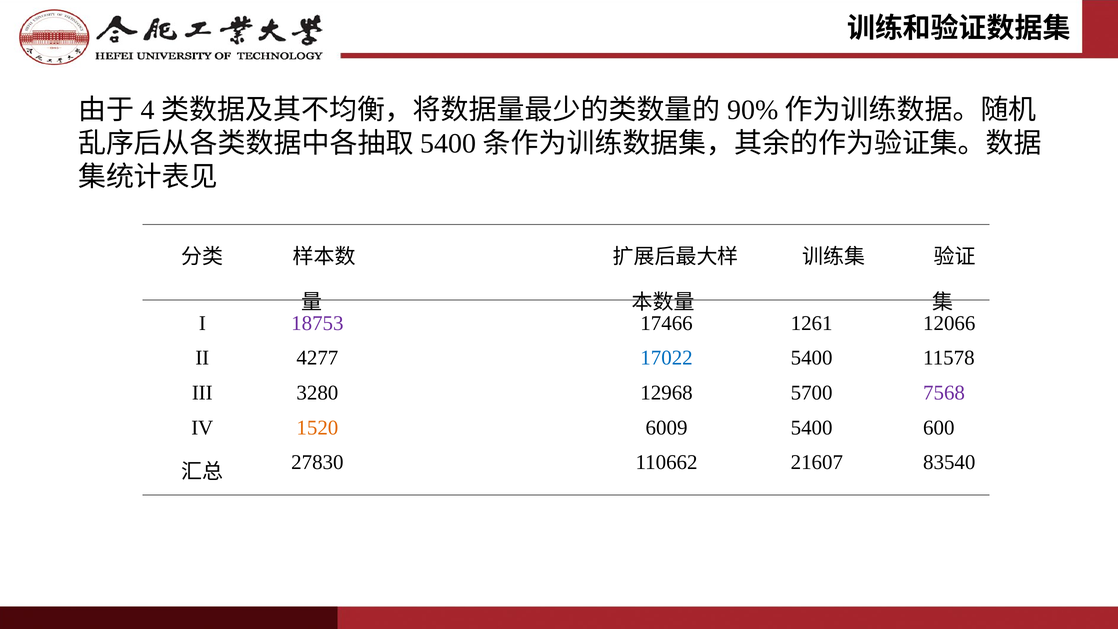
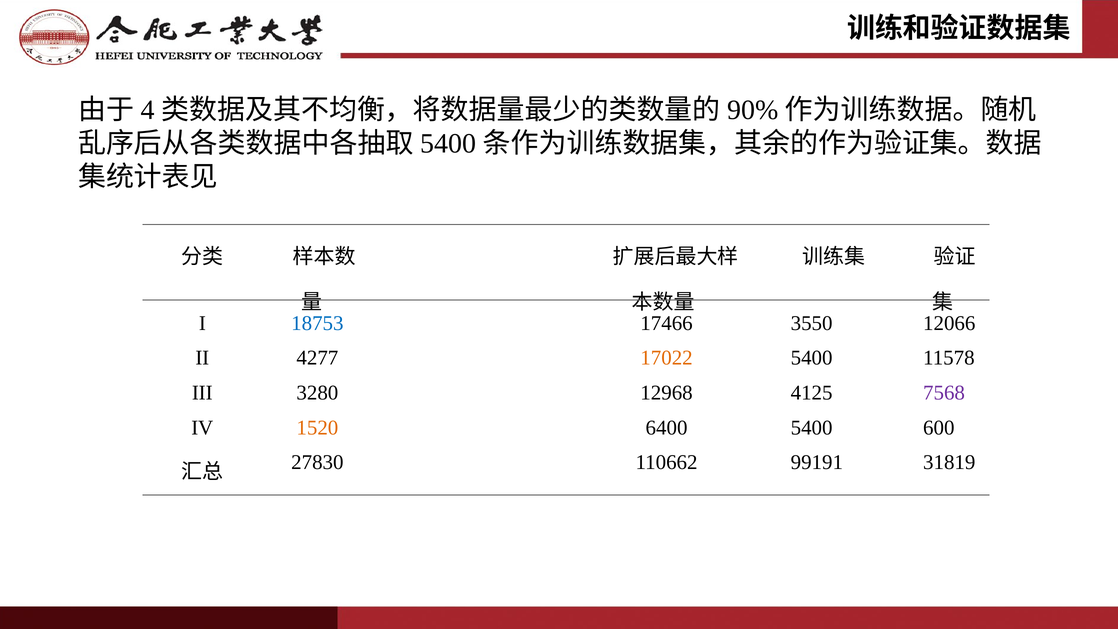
18753 colour: purple -> blue
1261: 1261 -> 3550
17022 colour: blue -> orange
5700: 5700 -> 4125
6009: 6009 -> 6400
21607: 21607 -> 99191
83540: 83540 -> 31819
